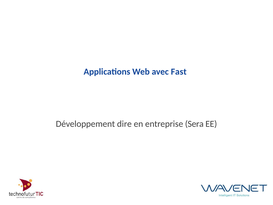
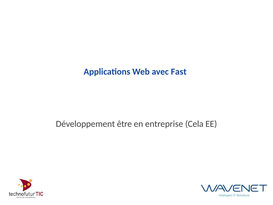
dire: dire -> être
Sera: Sera -> Cela
